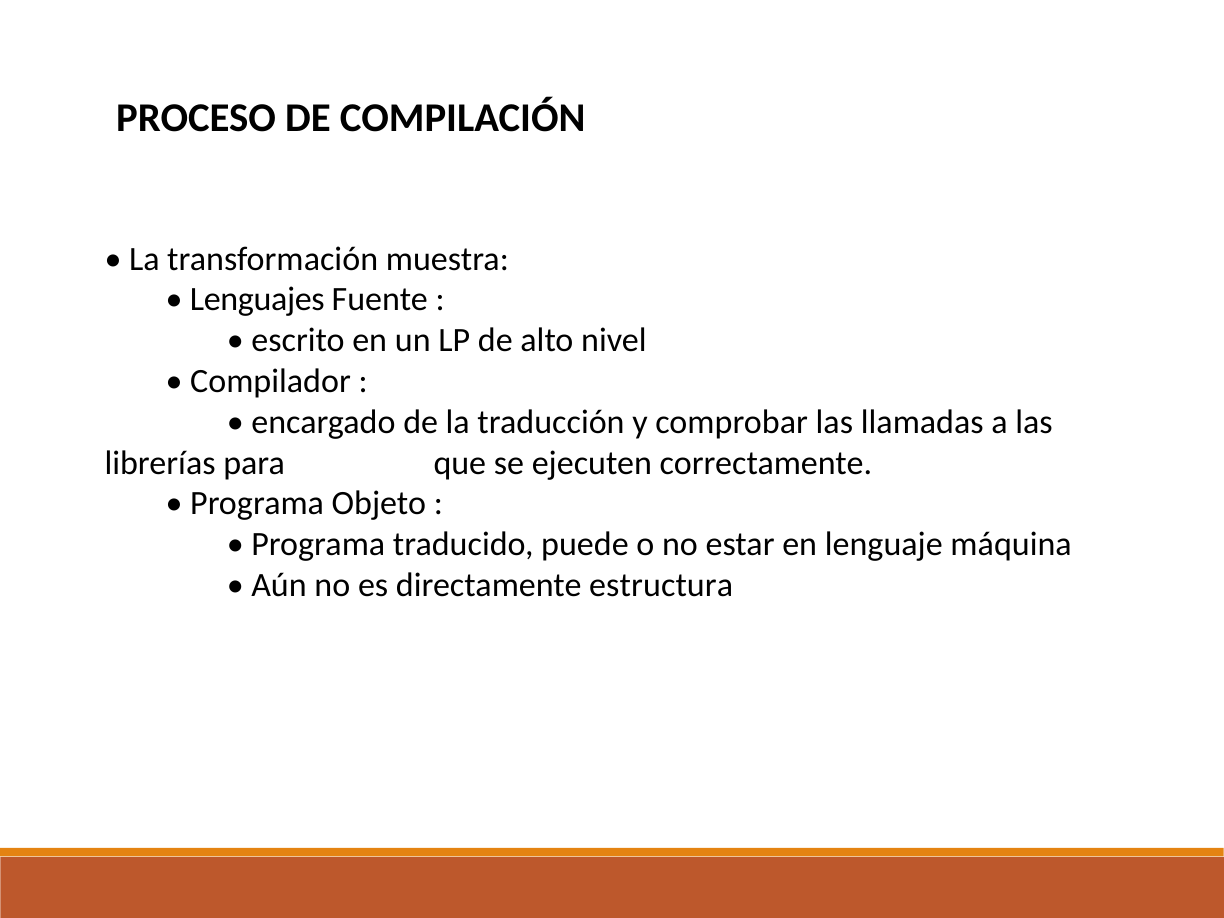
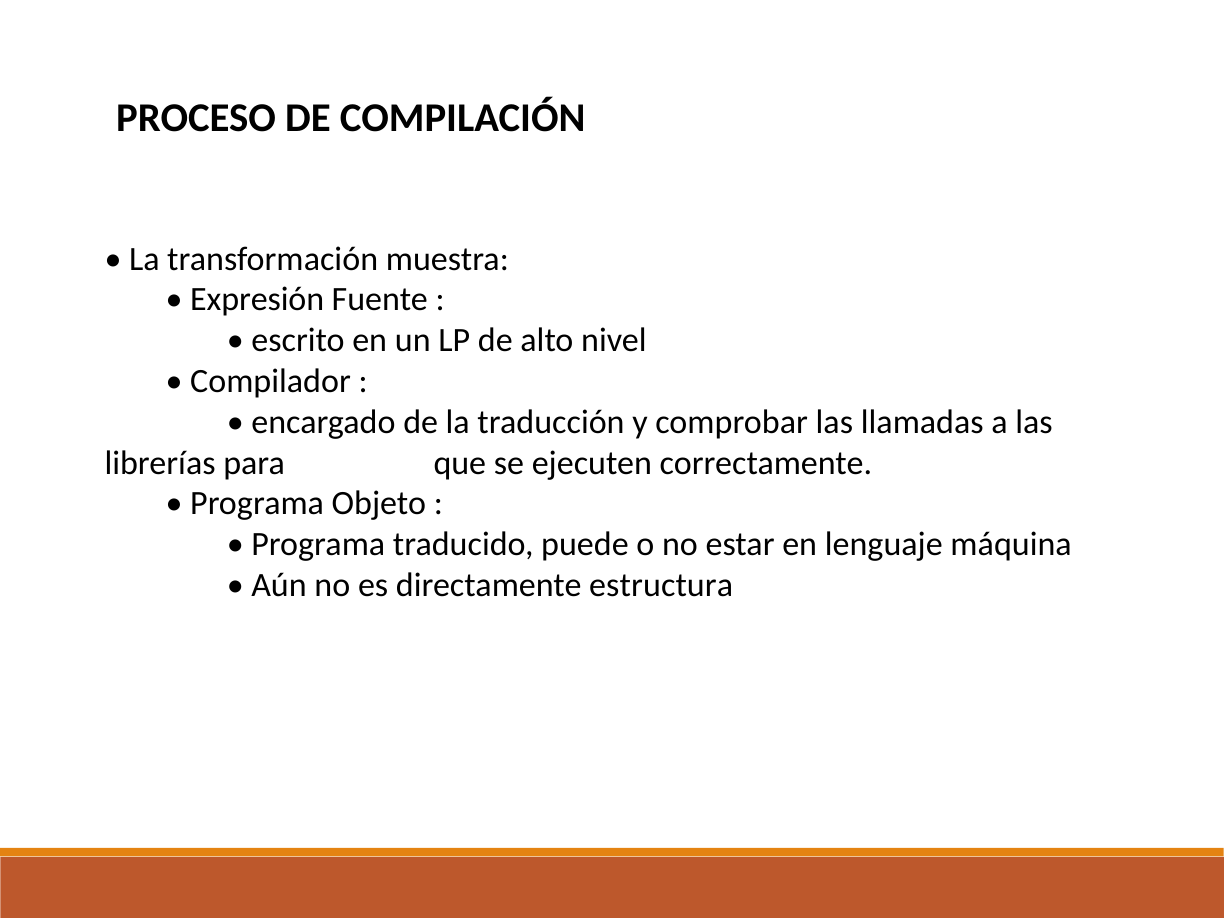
Lenguajes: Lenguajes -> Expresión
